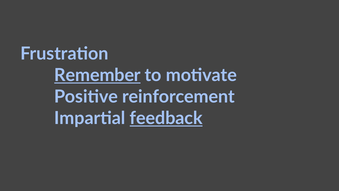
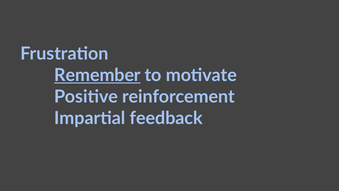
feedback underline: present -> none
